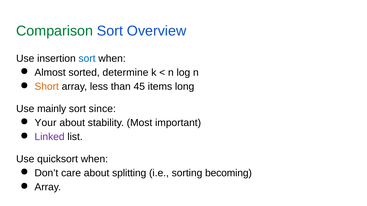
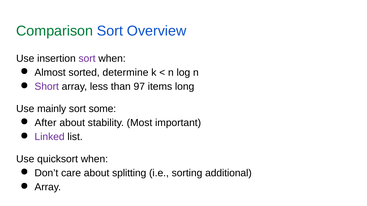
sort at (87, 59) colour: blue -> purple
Short colour: orange -> purple
45: 45 -> 97
since: since -> some
Your: Your -> After
becoming: becoming -> additional
